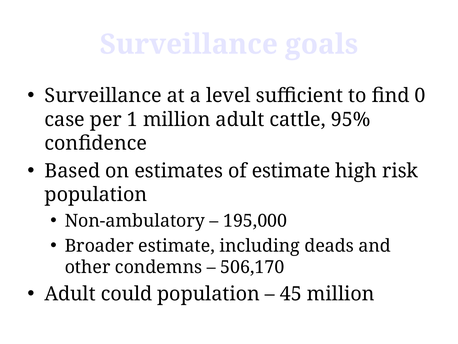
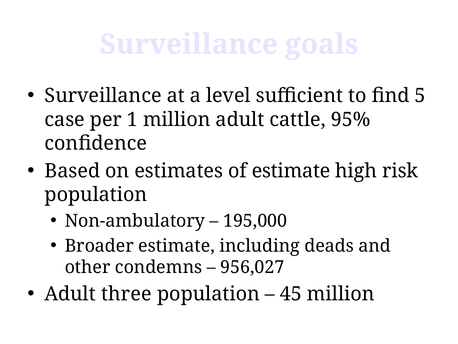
0: 0 -> 5
506,170: 506,170 -> 956,027
could: could -> three
